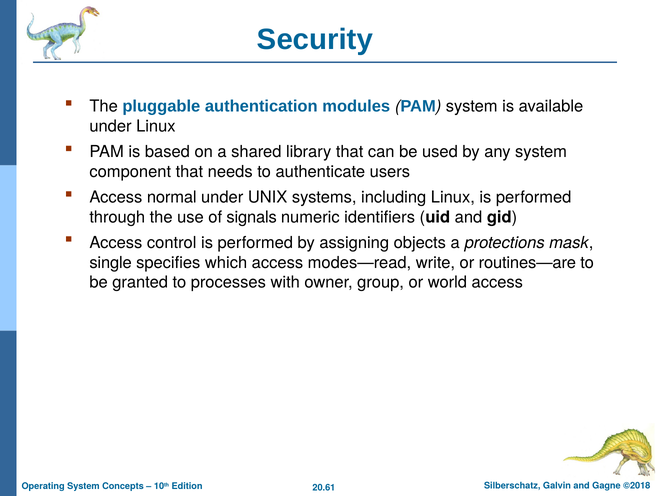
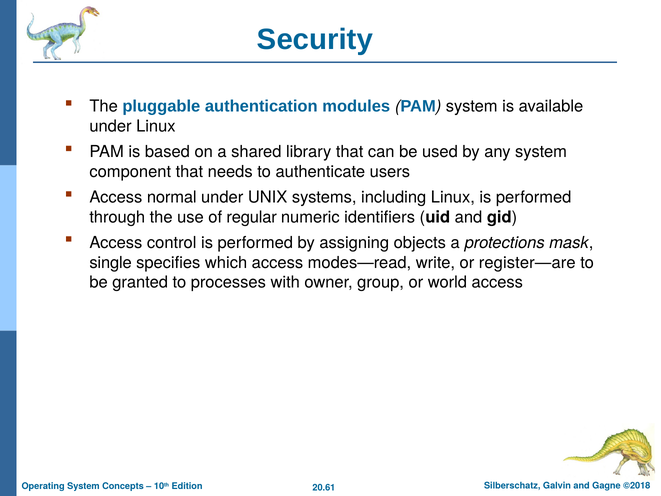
signals: signals -> regular
routines—are: routines—are -> register—are
